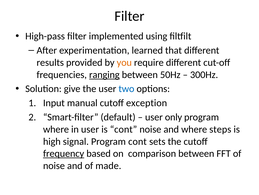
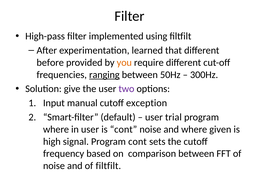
results: results -> before
two colour: blue -> purple
only: only -> trial
steps: steps -> given
frequency underline: present -> none
of made: made -> filtfilt
